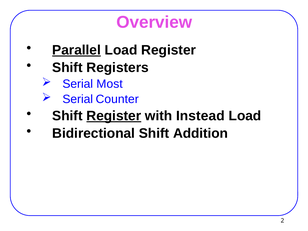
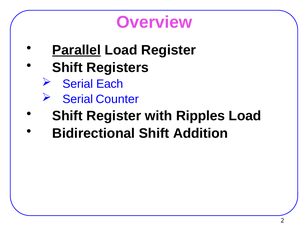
Most: Most -> Each
Register at (114, 116) underline: present -> none
Instead: Instead -> Ripples
